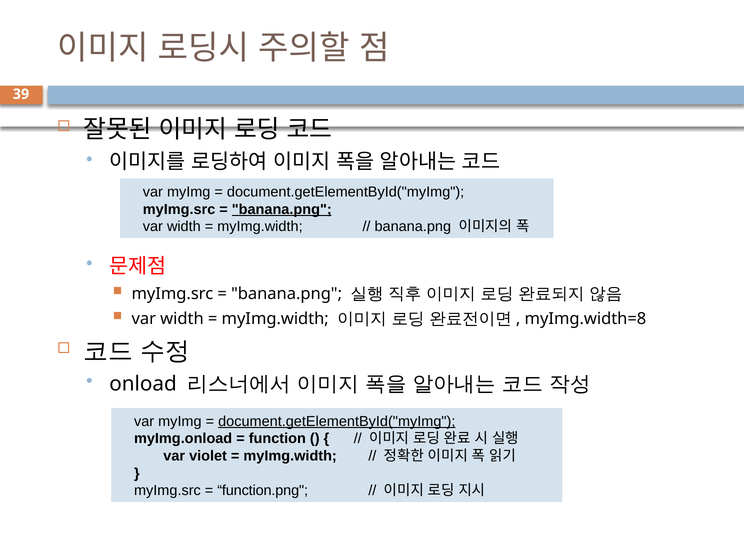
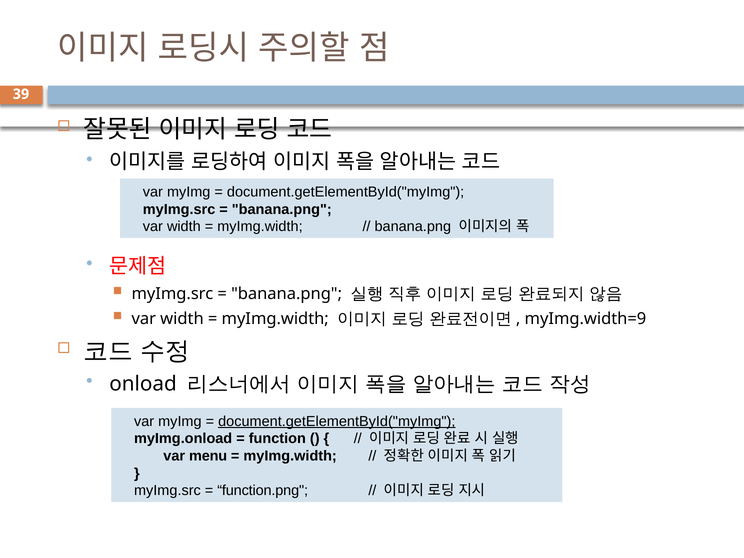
banana.png at (282, 209) underline: present -> none
myImg.width=8: myImg.width=8 -> myImg.width=9
violet: violet -> menu
